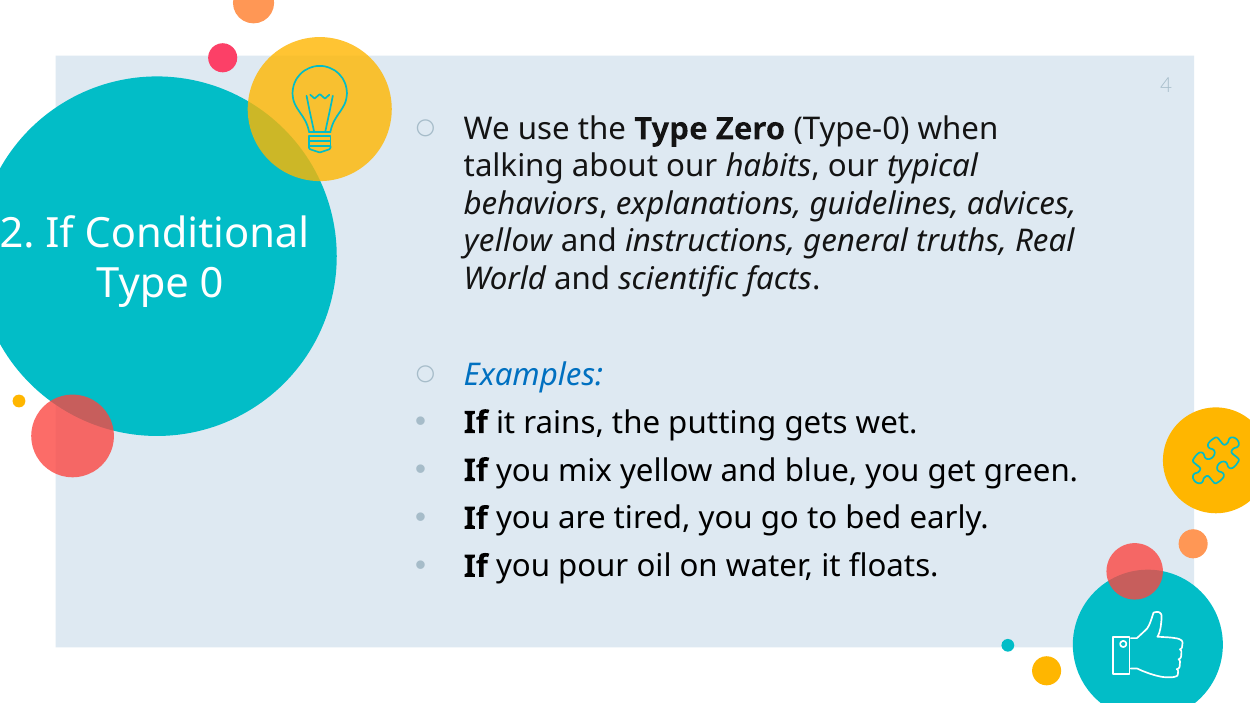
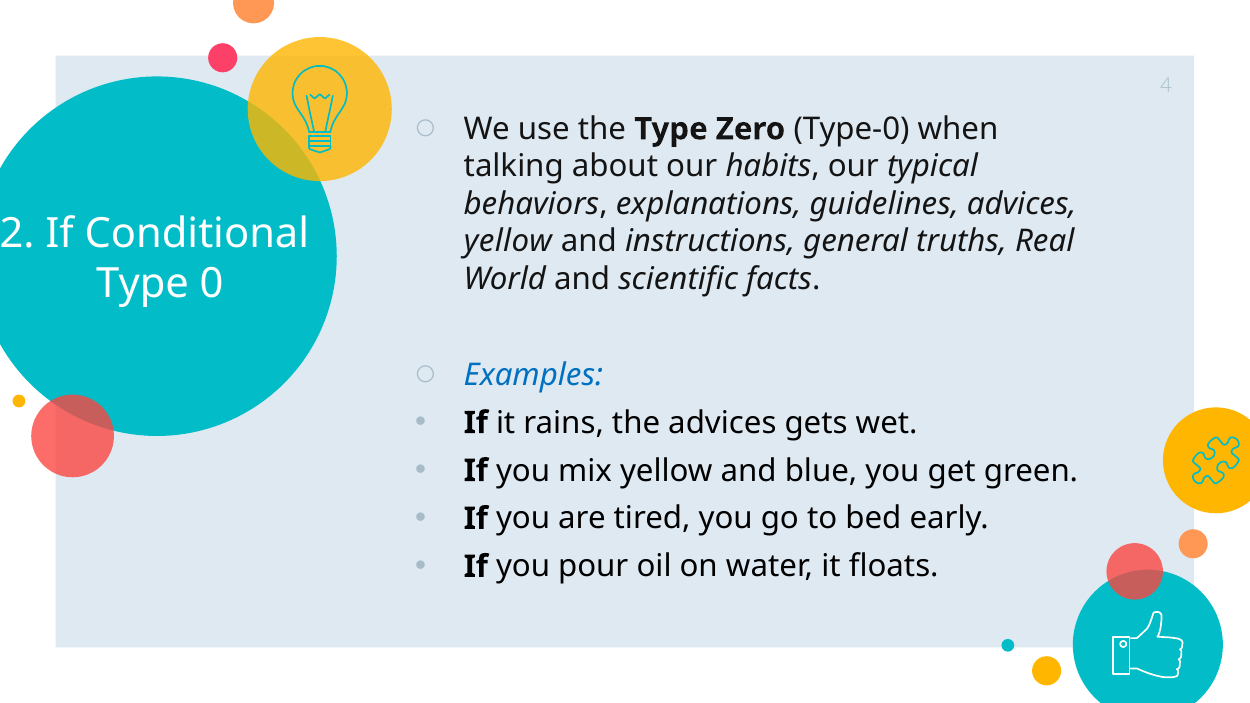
the putting: putting -> advices
